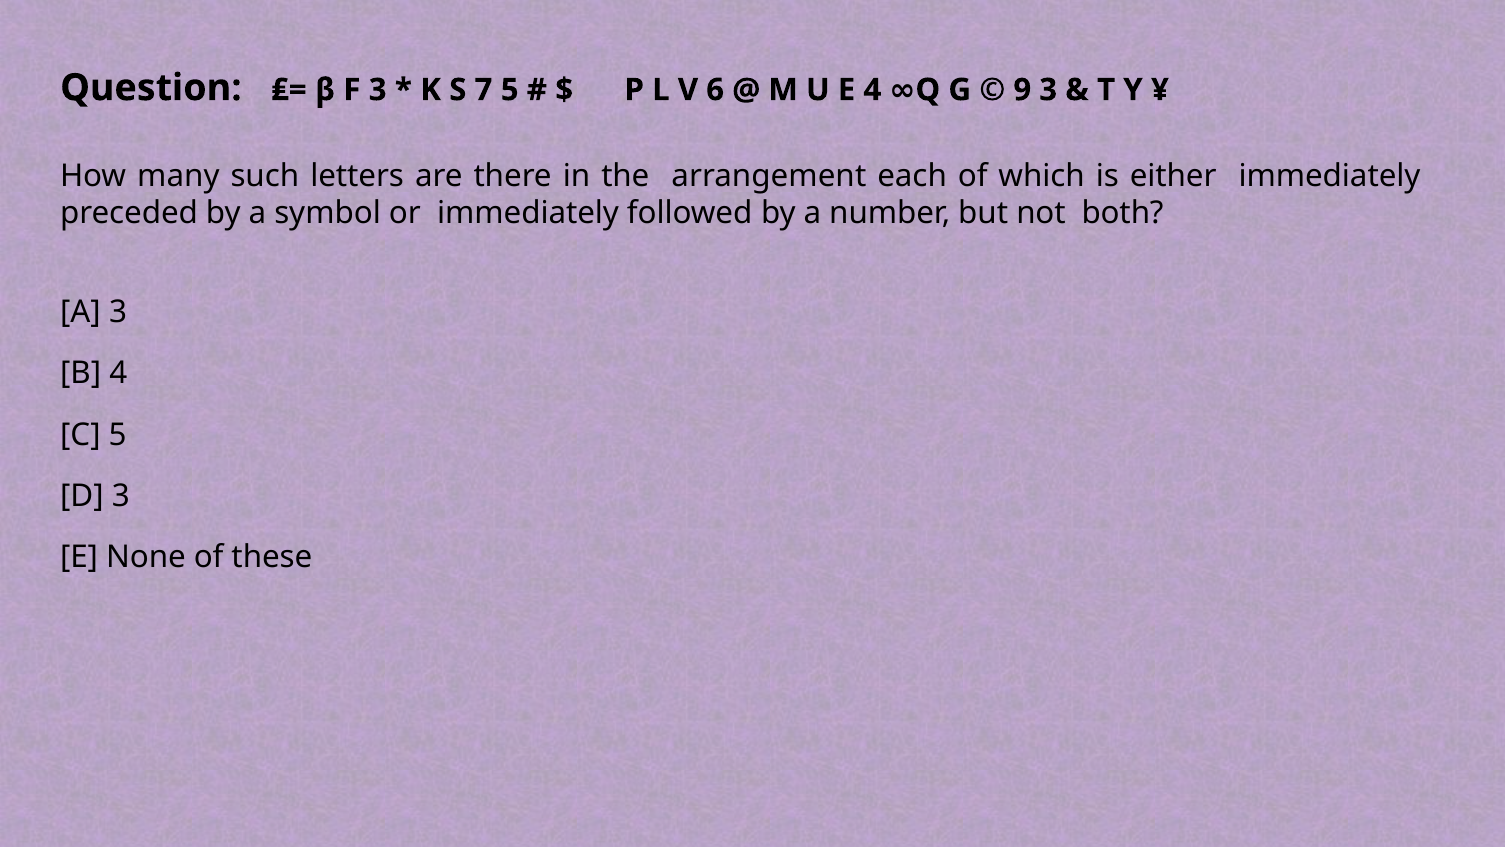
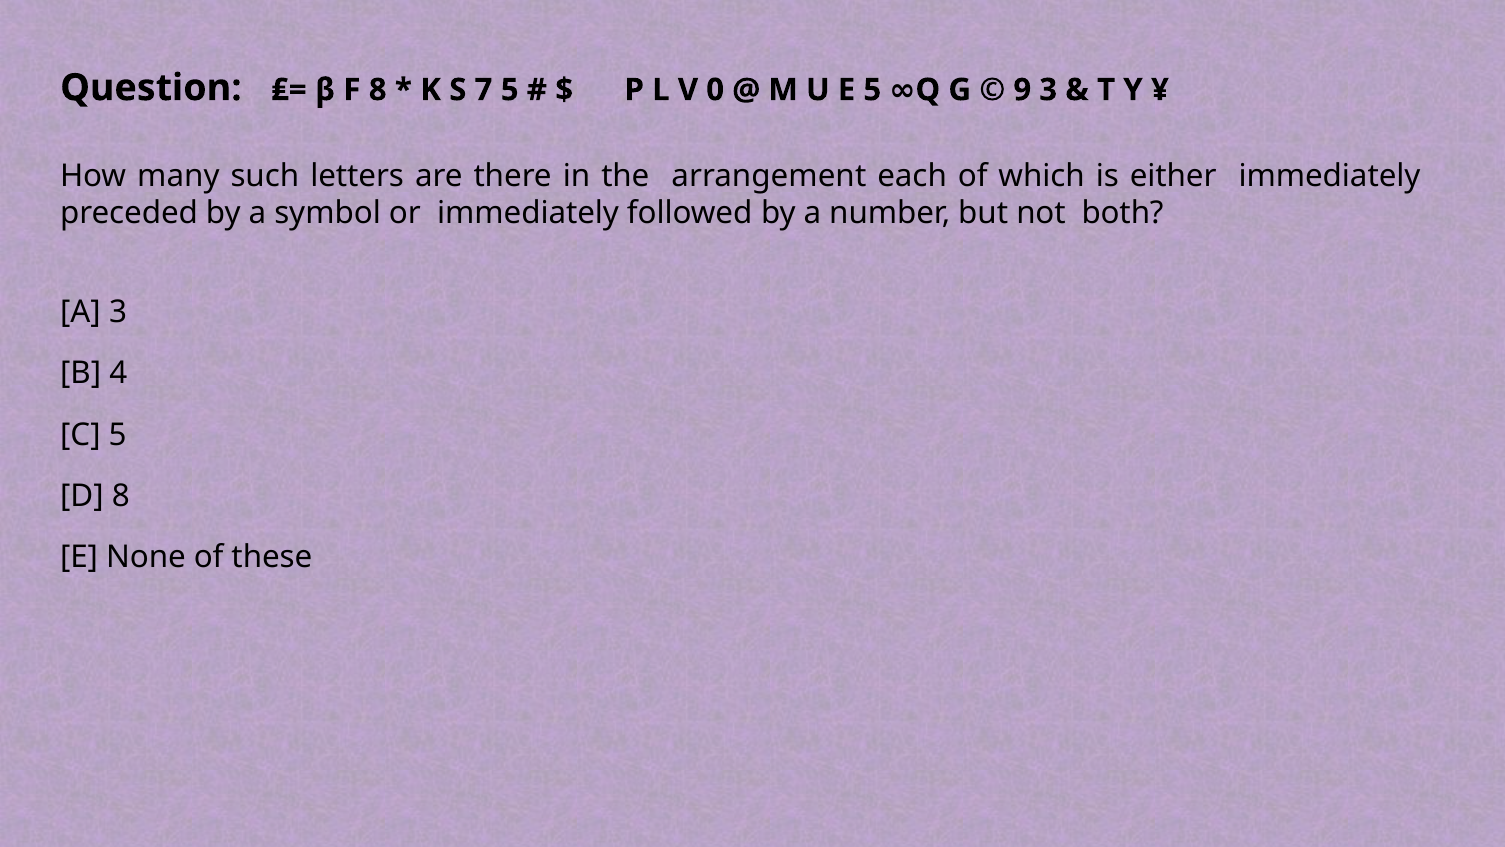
F 3: 3 -> 8
6: 6 -> 0
E 4: 4 -> 5
D 3: 3 -> 8
